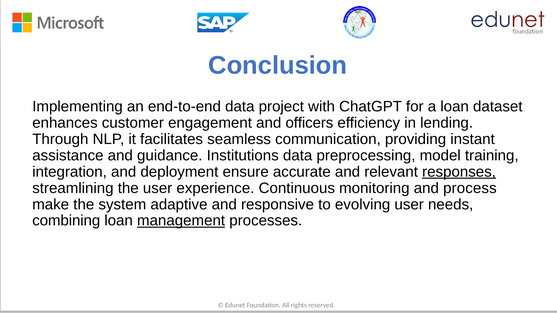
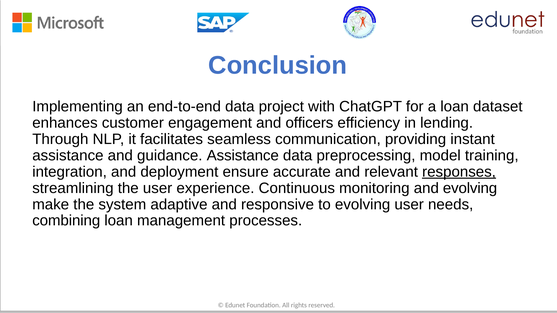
guidance Institutions: Institutions -> Assistance
and process: process -> evolving
management underline: present -> none
